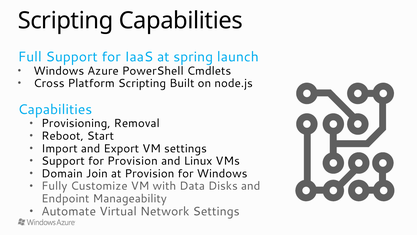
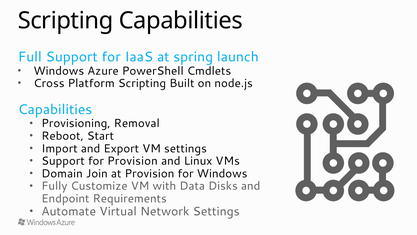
Manageability: Manageability -> Requirements
